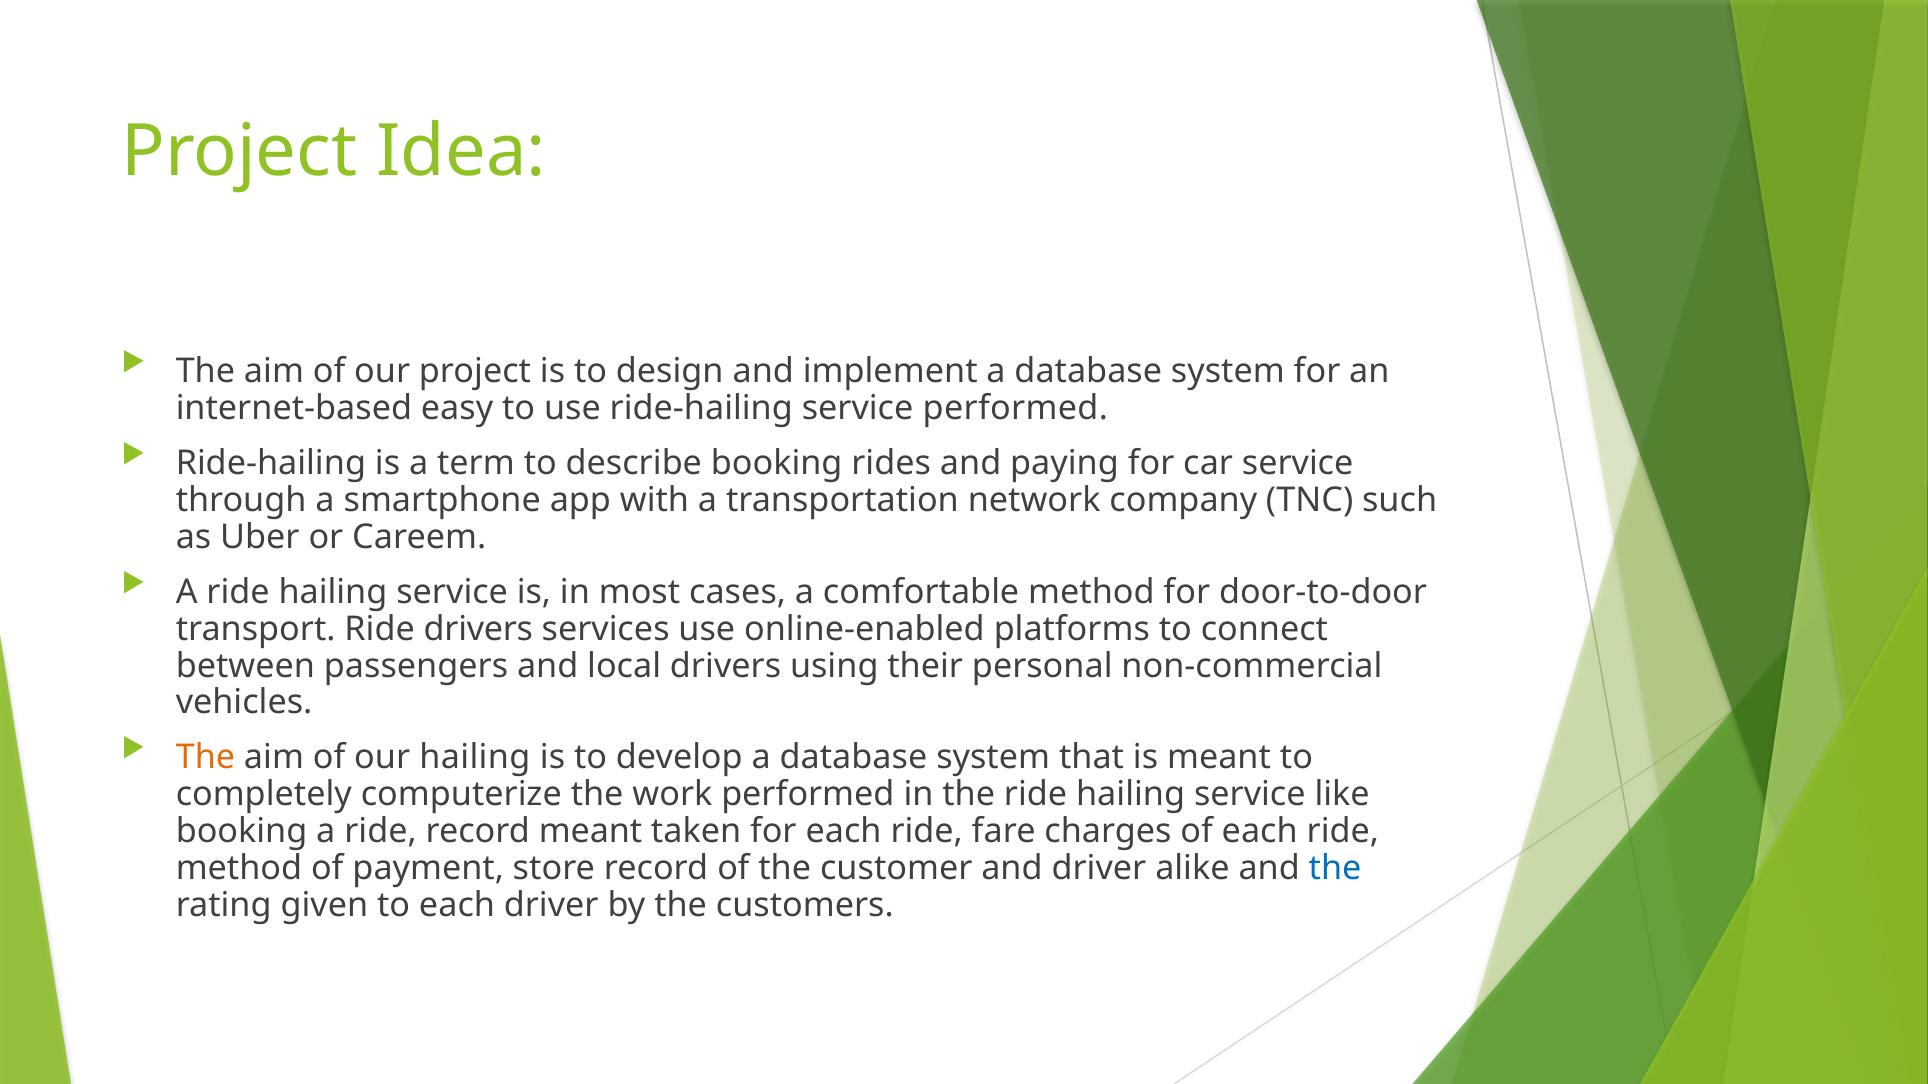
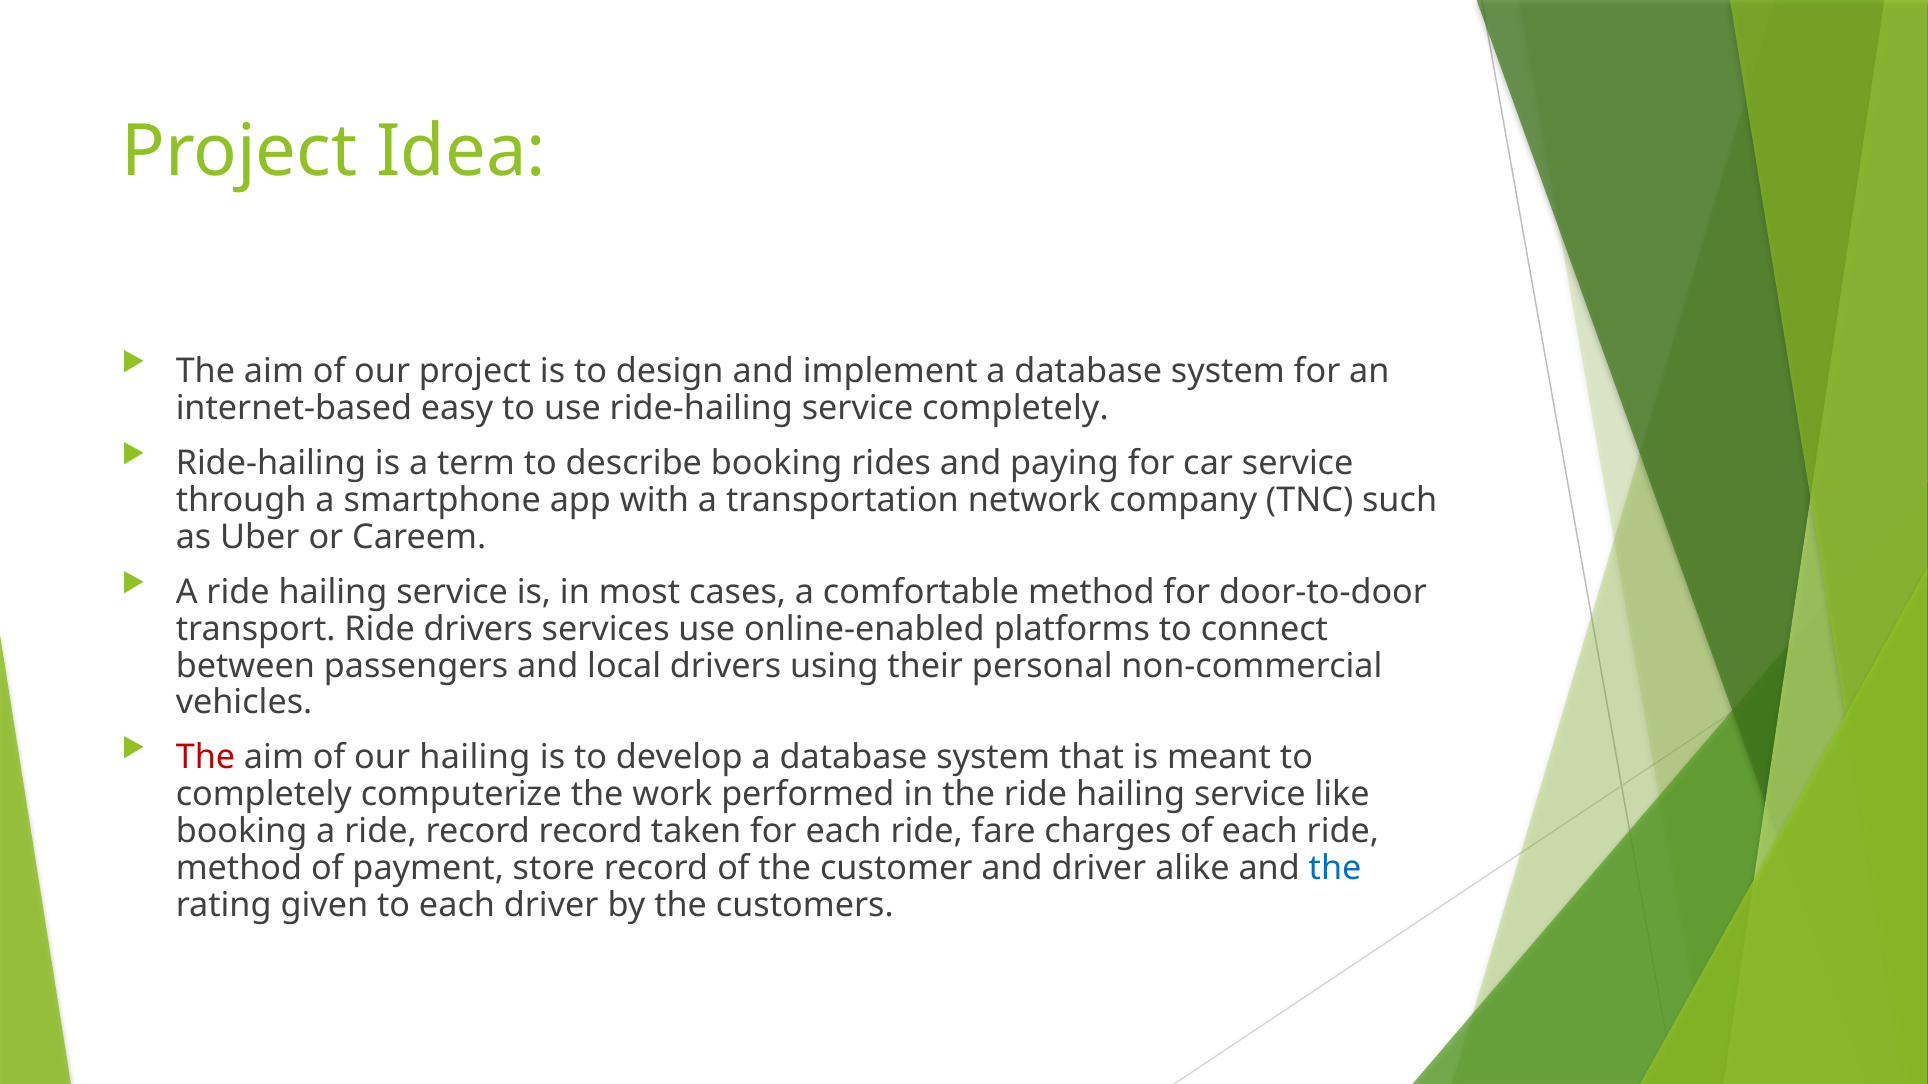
service performed: performed -> completely
The at (205, 758) colour: orange -> red
record meant: meant -> record
